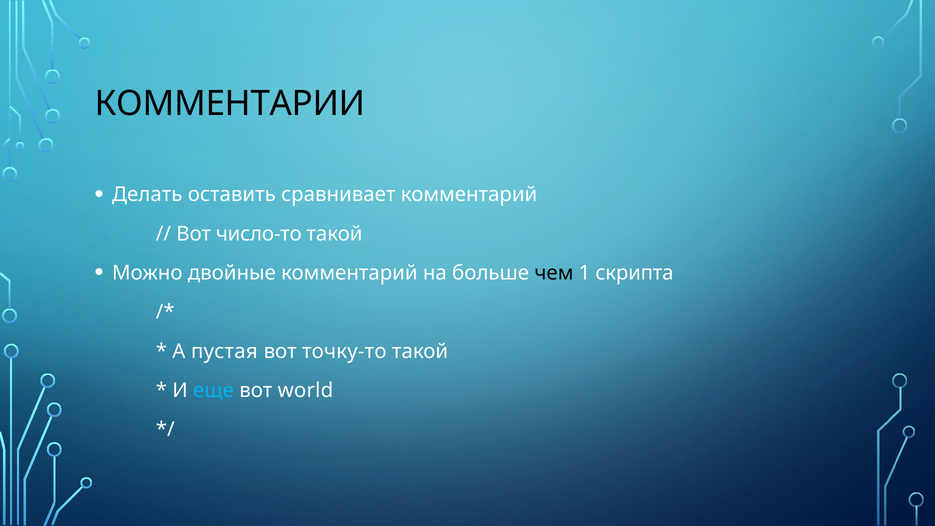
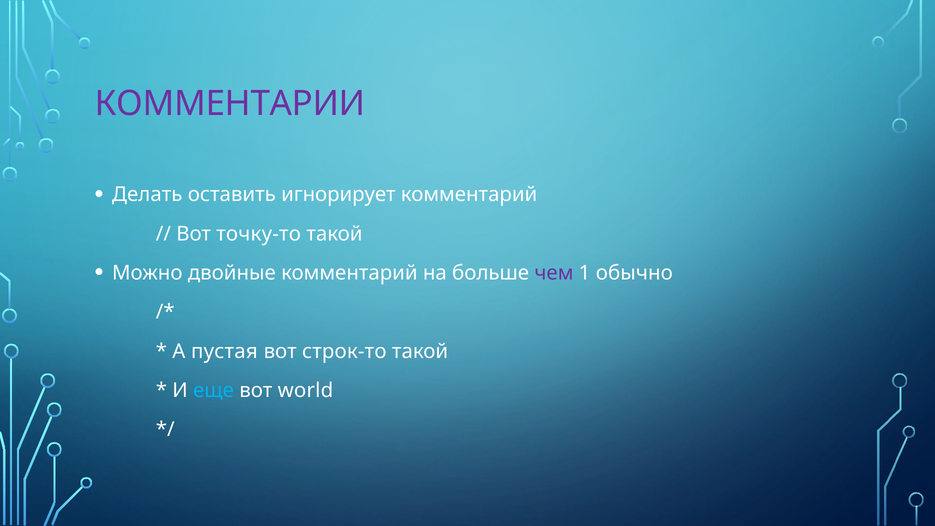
КОММЕНТАРИИ colour: black -> purple
сравнивает: сравнивает -> игнорирует
число-то: число-то -> точку-то
чем colour: black -> purple
скрипта: скрипта -> обычно
точку-то: точку-то -> строк-то
